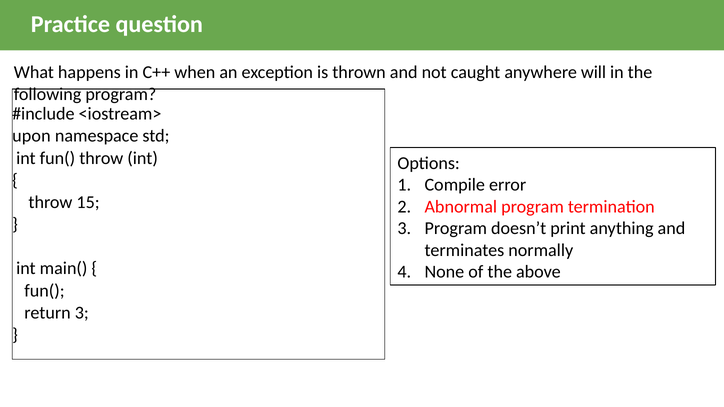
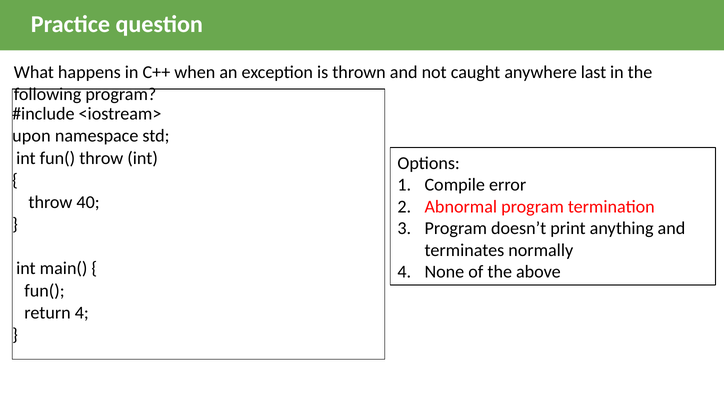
will: will -> last
15: 15 -> 40
return 3: 3 -> 4
